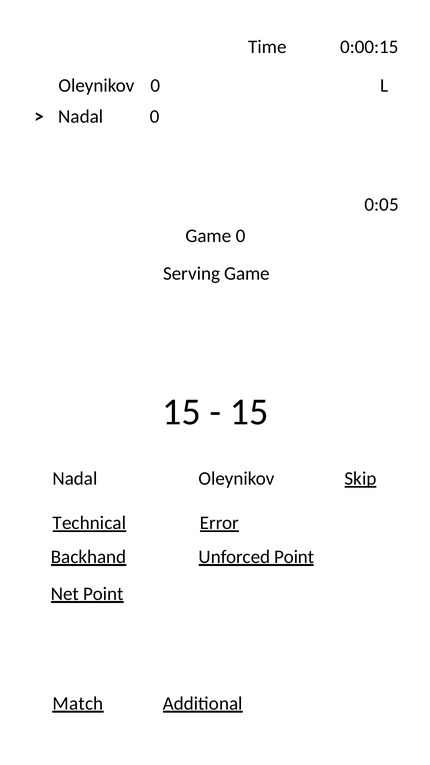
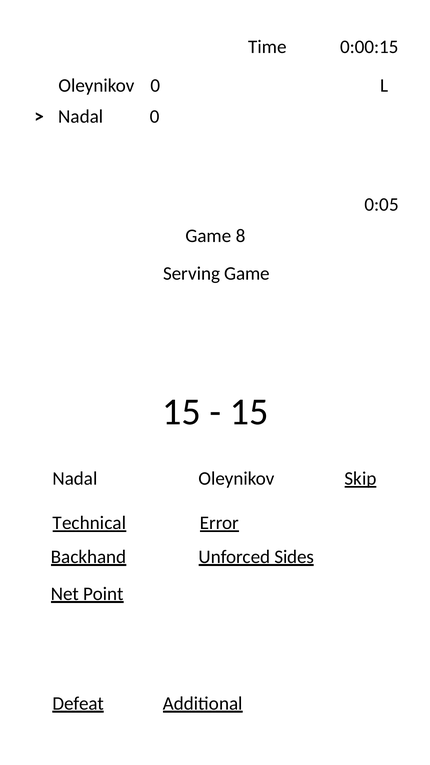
Game 0: 0 -> 8
Unforced Point: Point -> Sides
Match: Match -> Defeat
